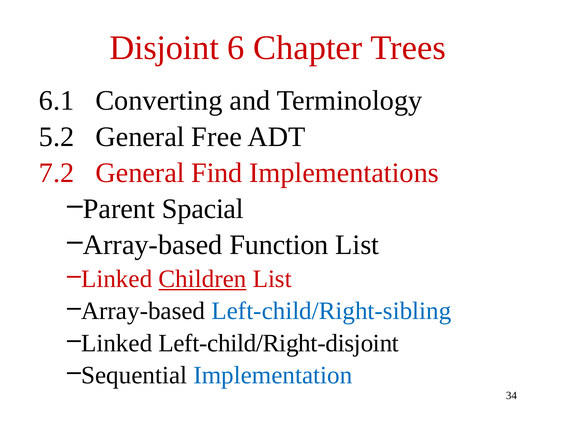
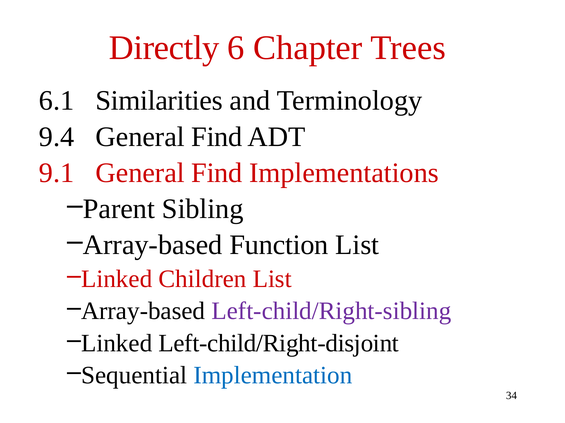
Disjoint: Disjoint -> Directly
Converting: Converting -> Similarities
5.2: 5.2 -> 9.4
Free at (217, 137): Free -> Find
7.2: 7.2 -> 9.1
Spacial: Spacial -> Sibling
Children underline: present -> none
Left-child/Right-sibling colour: blue -> purple
